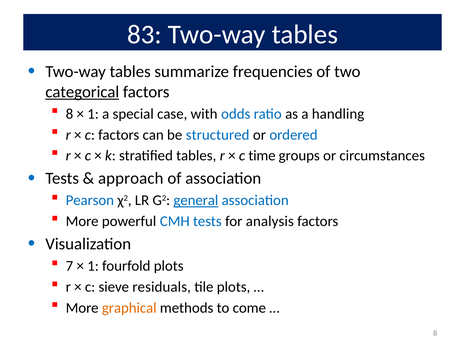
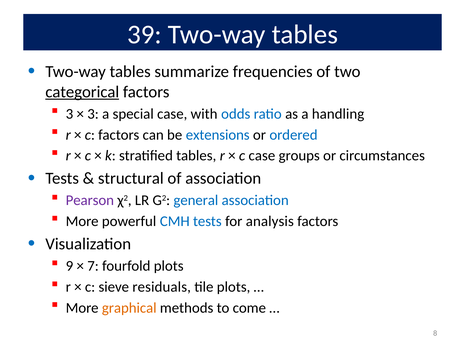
83: 83 -> 39
8 at (69, 114): 8 -> 3
1 at (93, 114): 1 -> 3
structured: structured -> extensions
c time: time -> case
approach: approach -> structural
Pearson colour: blue -> purple
general underline: present -> none
7: 7 -> 9
1 at (93, 266): 1 -> 7
